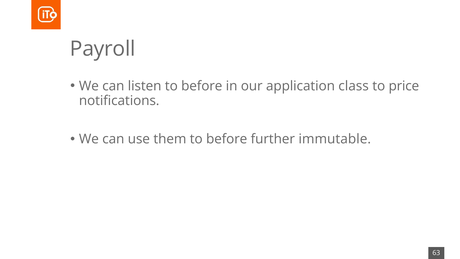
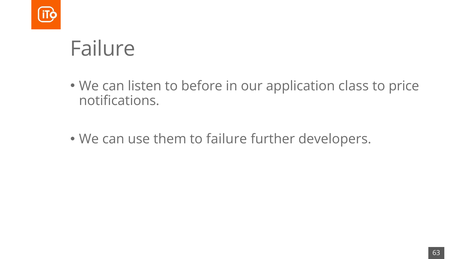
Payroll at (103, 49): Payroll -> Failure
them to before: before -> failure
immutable: immutable -> developers
